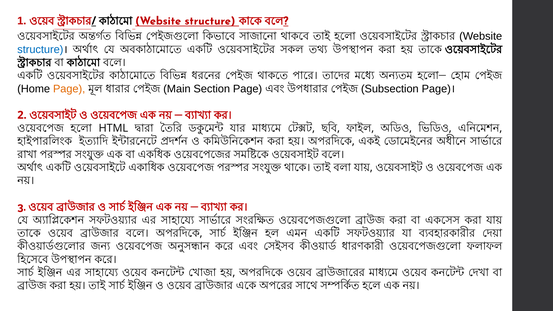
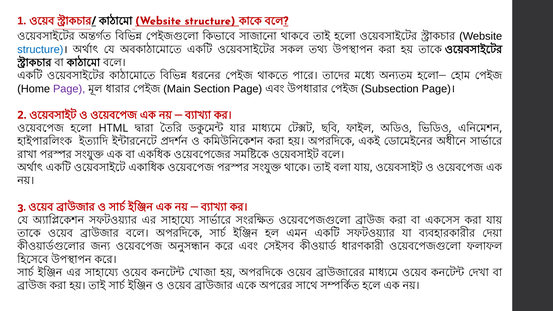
Page at (69, 89) colour: orange -> purple
